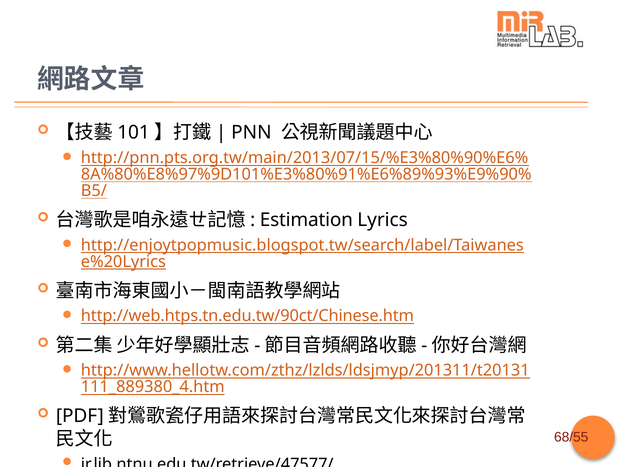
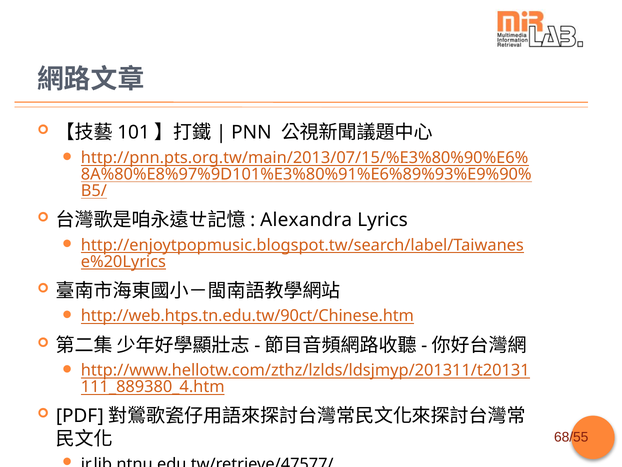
Estimation: Estimation -> Alexandra
